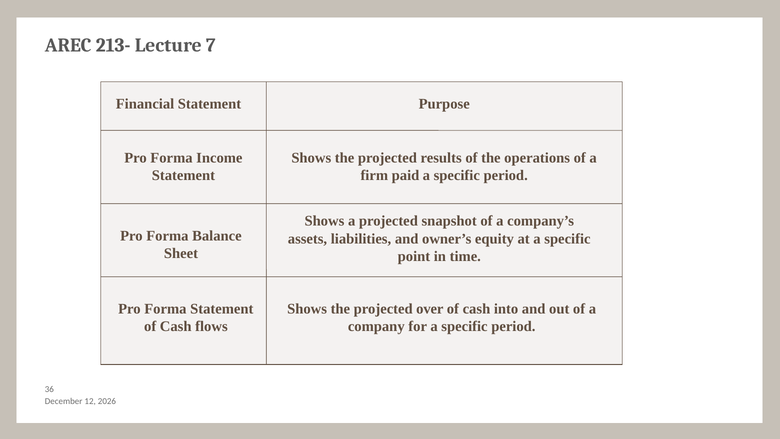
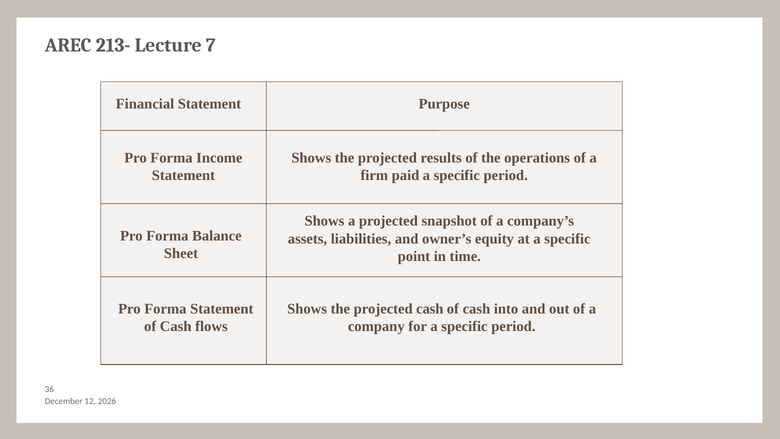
projected over: over -> cash
